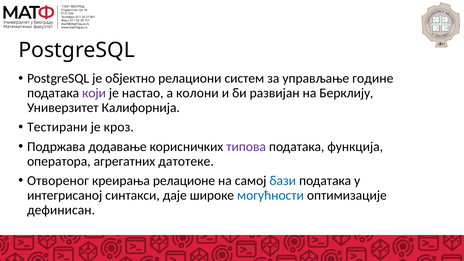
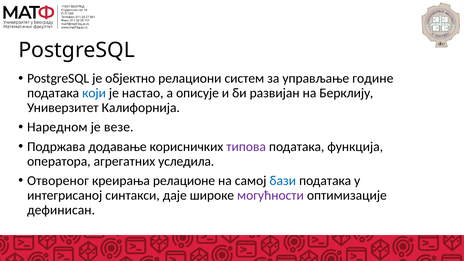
који colour: purple -> blue
колони: колони -> описује
Тестирани: Тестирани -> Наредном
кроз: кроз -> везе
датотеке: датотеке -> уследила
могућности colour: blue -> purple
